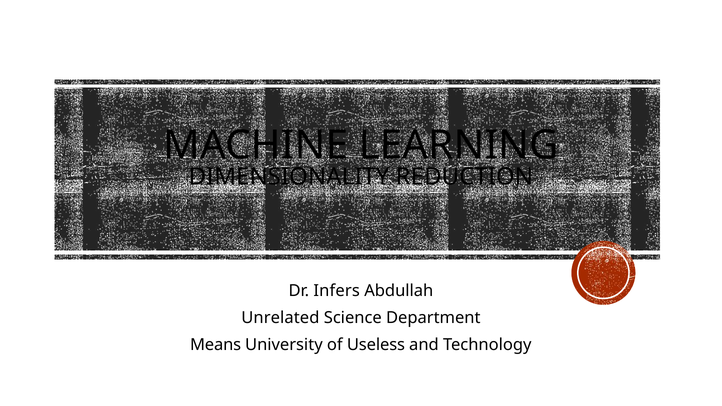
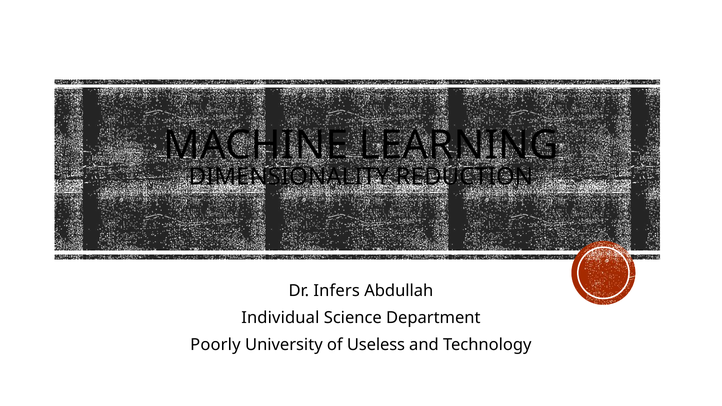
Unrelated: Unrelated -> Individual
Means: Means -> Poorly
